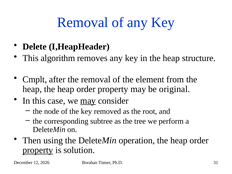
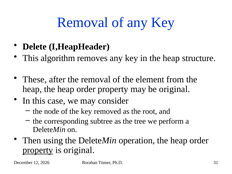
Cmplt: Cmplt -> These
may at (88, 101) underline: present -> none
is solution: solution -> original
